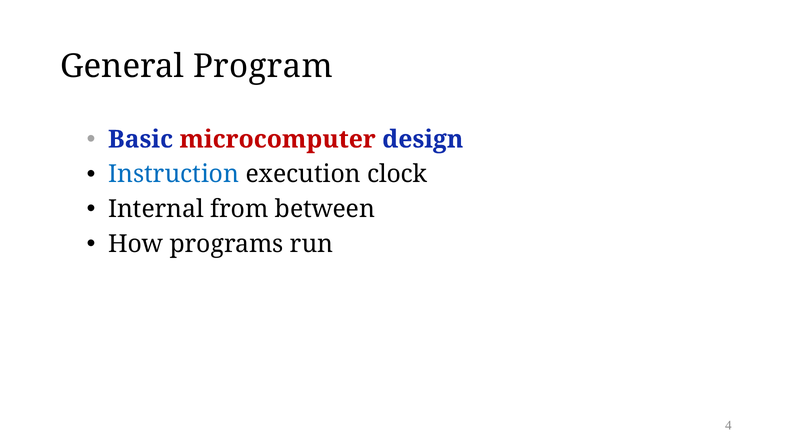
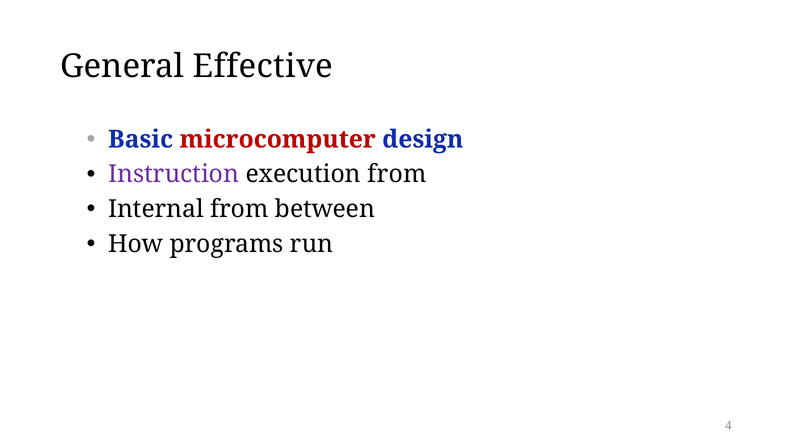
Program: Program -> Effective
Instruction colour: blue -> purple
execution clock: clock -> from
